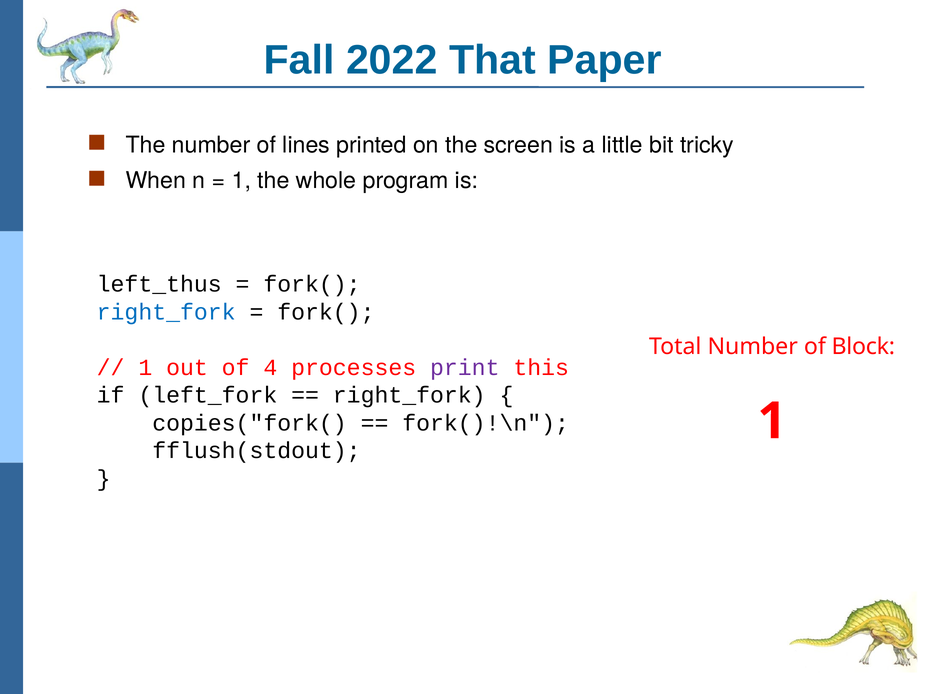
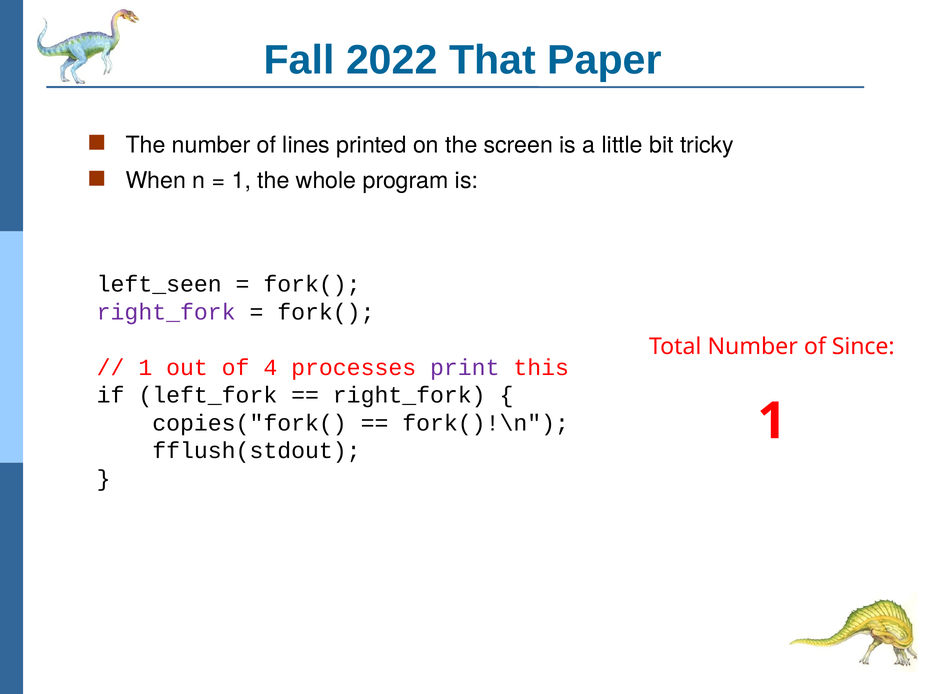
left_thus: left_thus -> left_seen
right_fork at (166, 312) colour: blue -> purple
Block: Block -> Since
